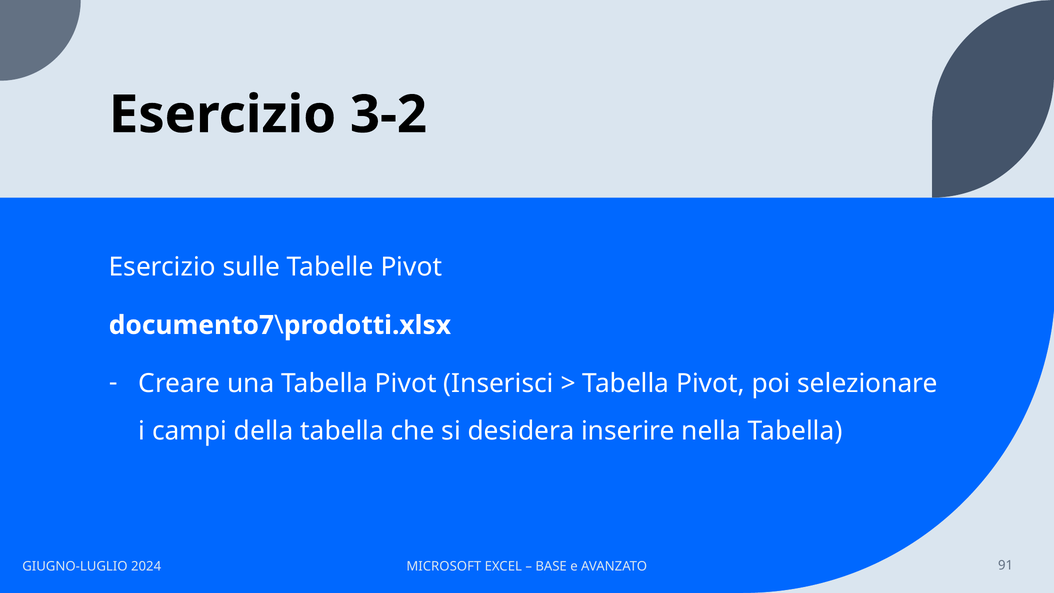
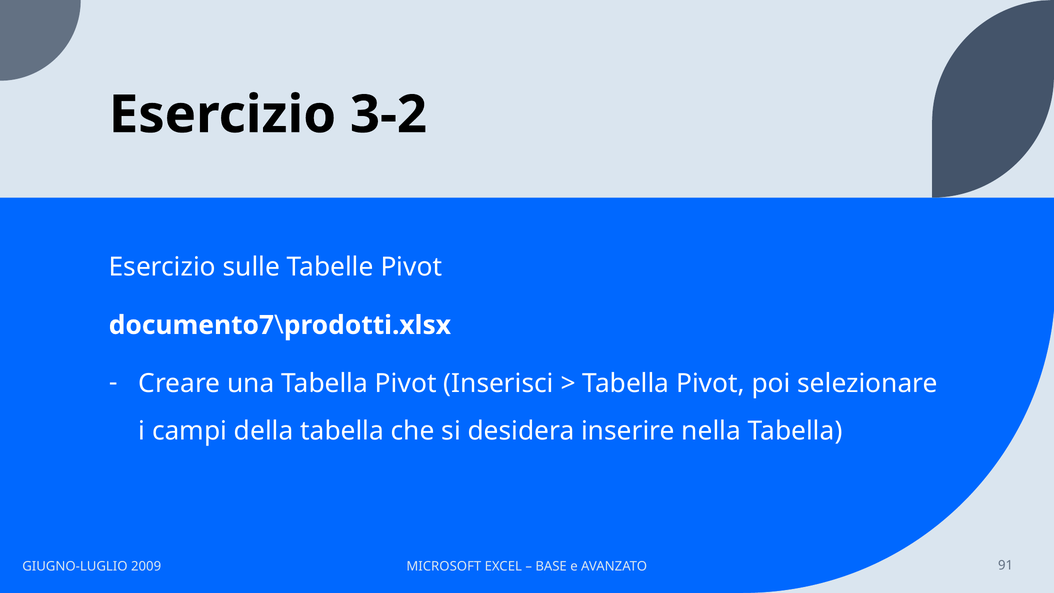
2024: 2024 -> 2009
